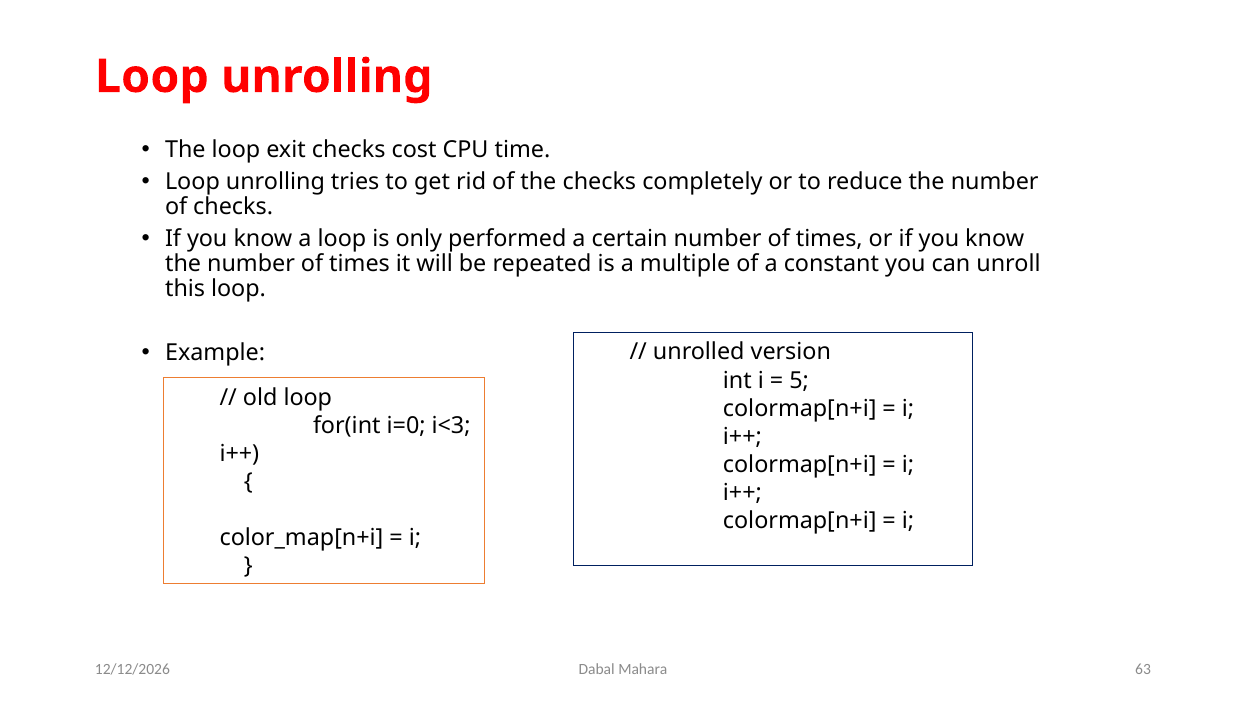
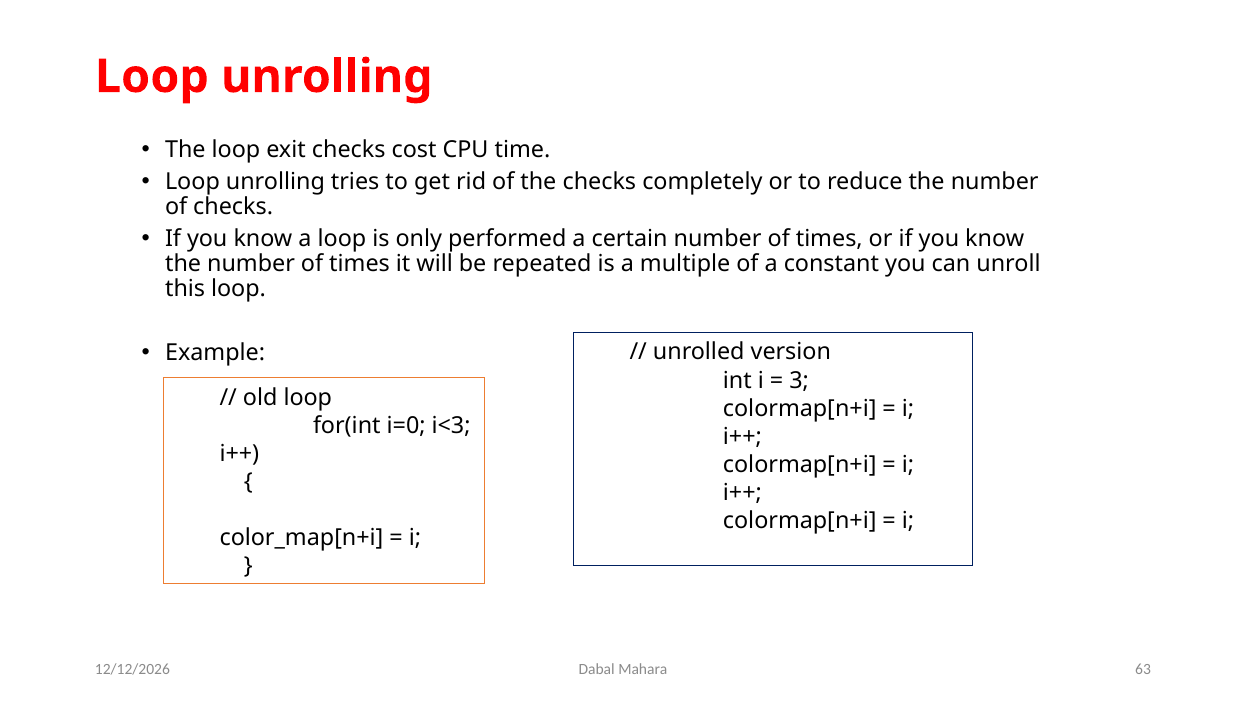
5: 5 -> 3
